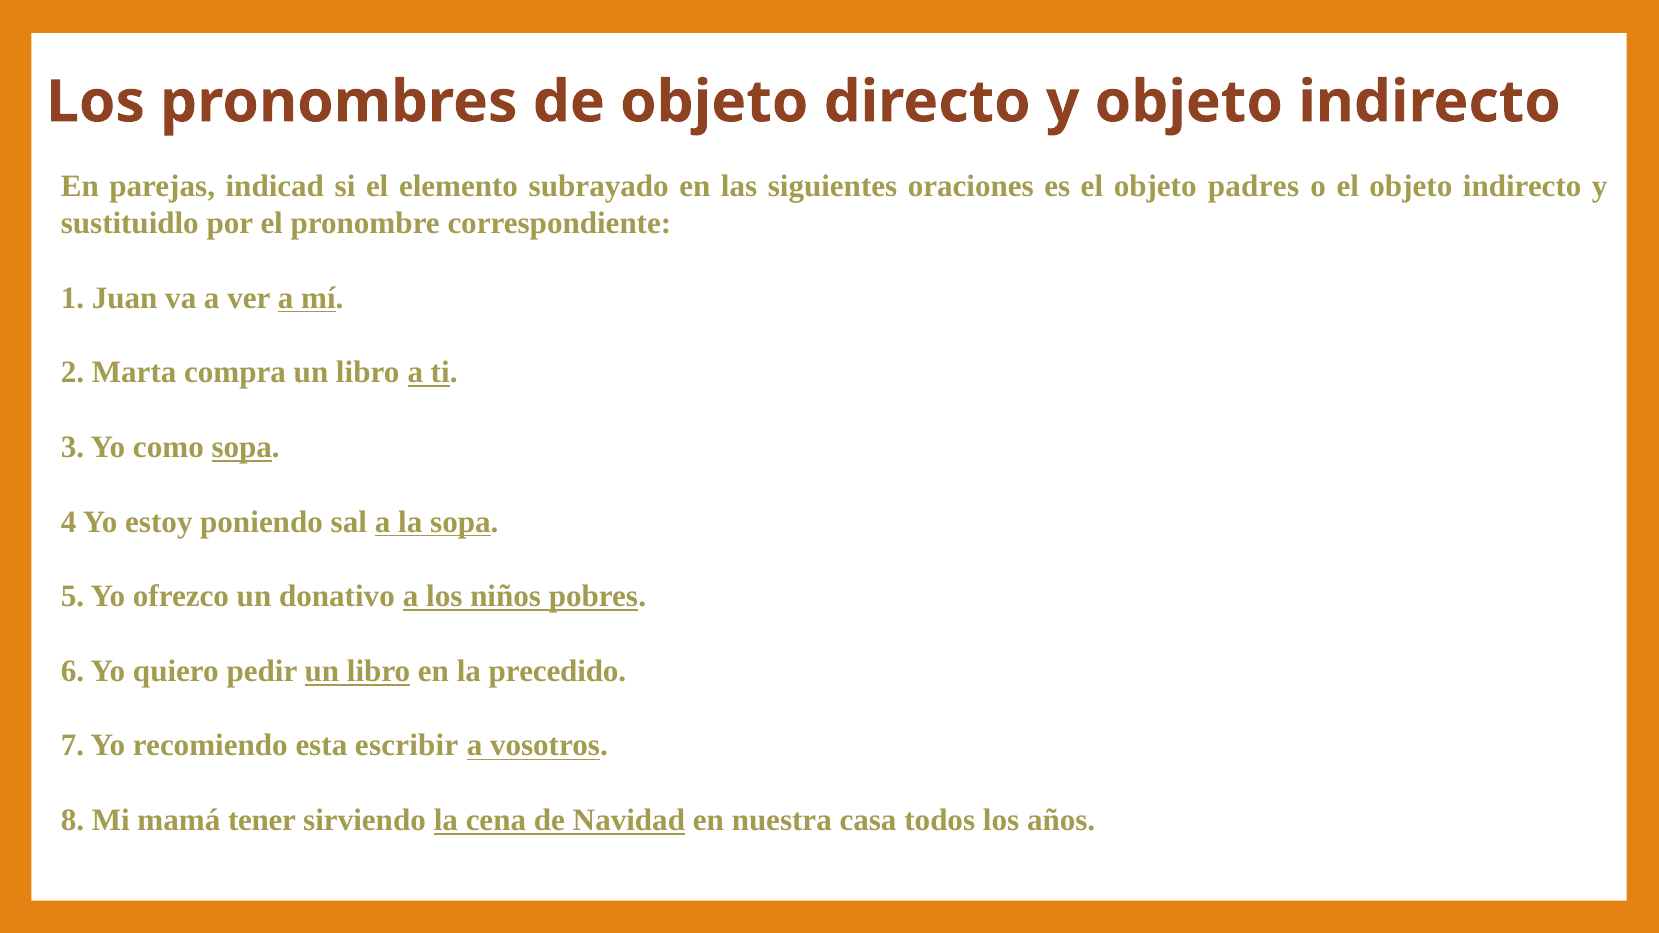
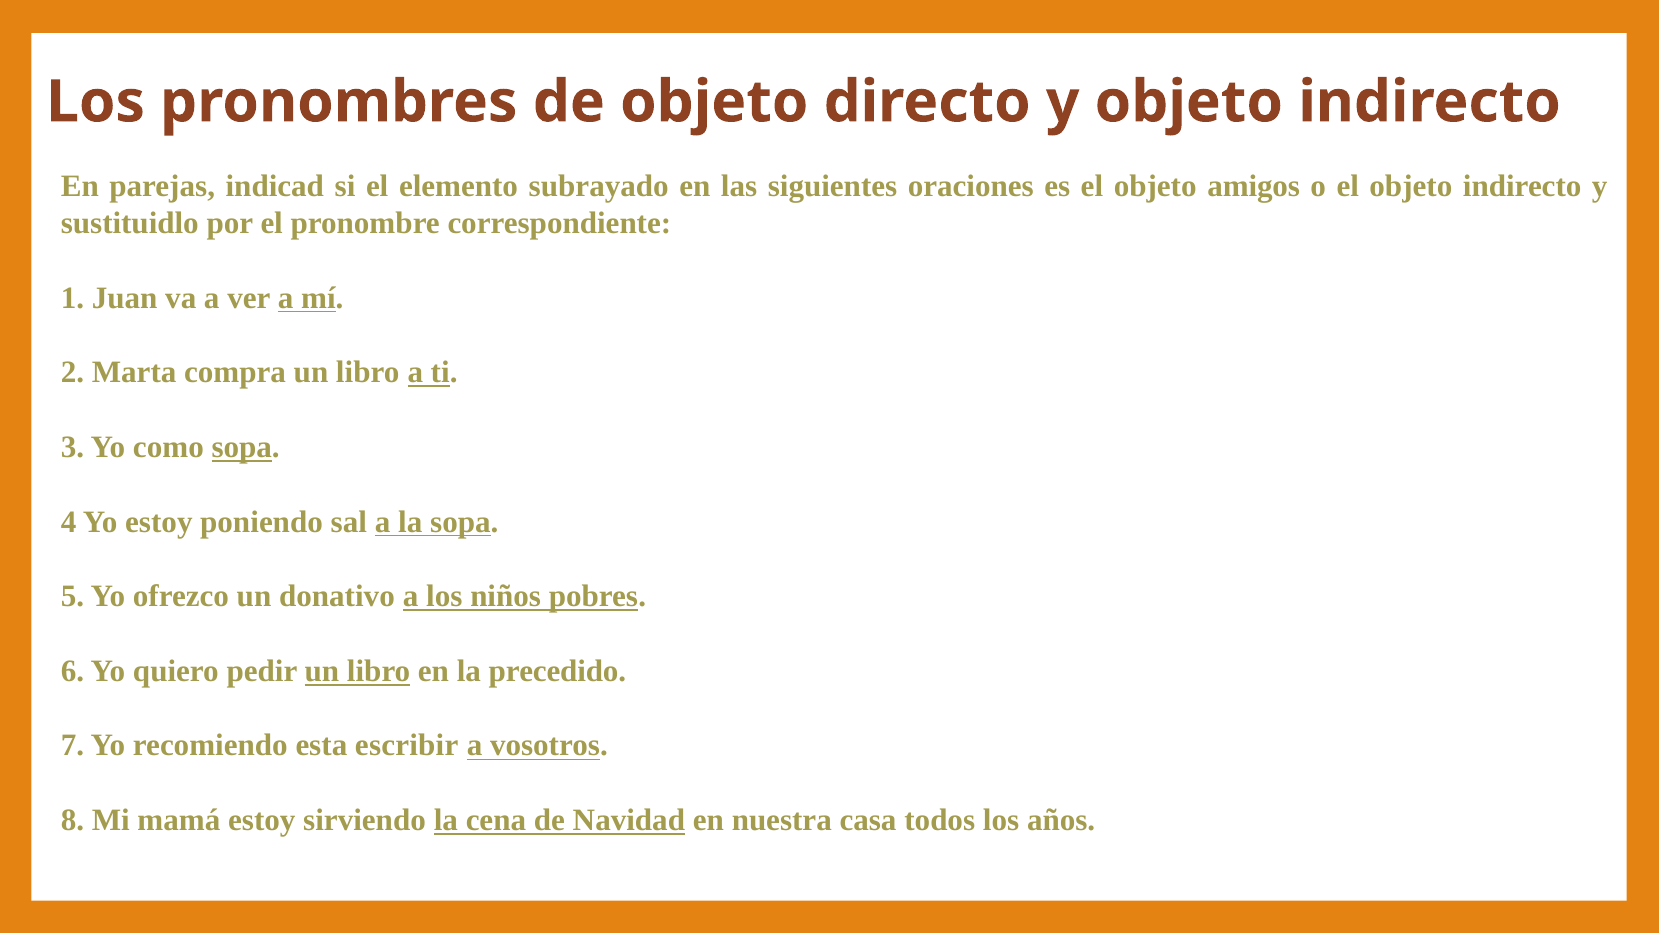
padres: padres -> amigos
mamá tener: tener -> estoy
